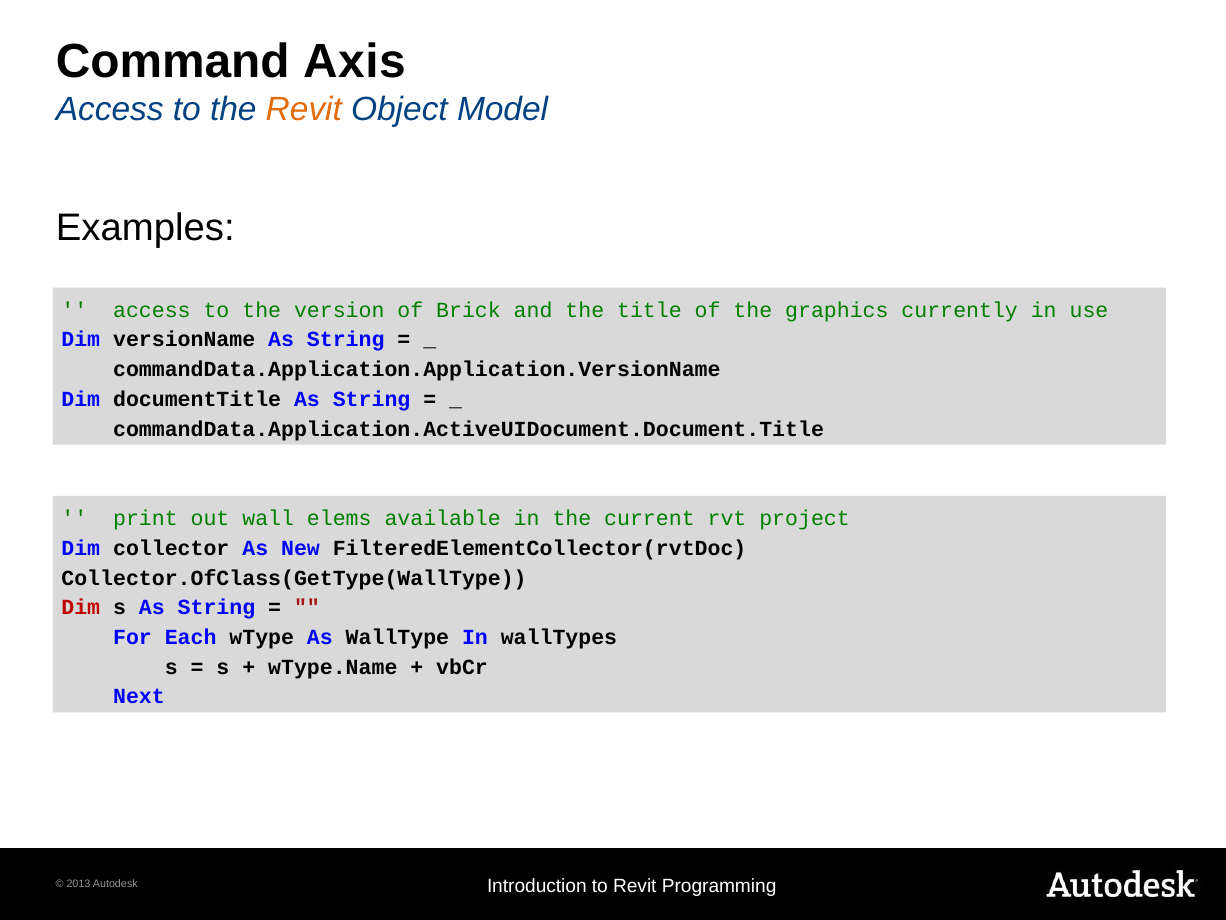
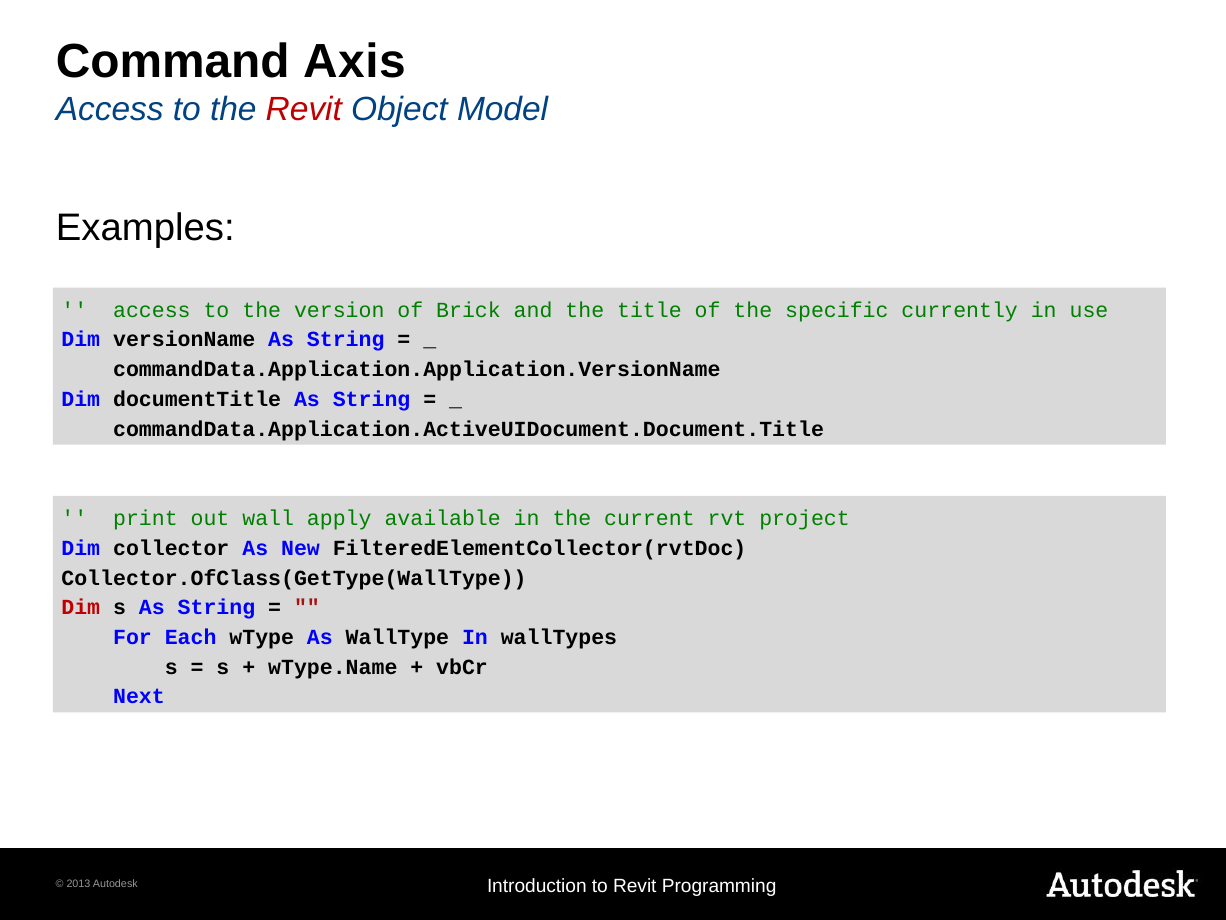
Revit at (304, 109) colour: orange -> red
graphics: graphics -> specific
elems: elems -> apply
